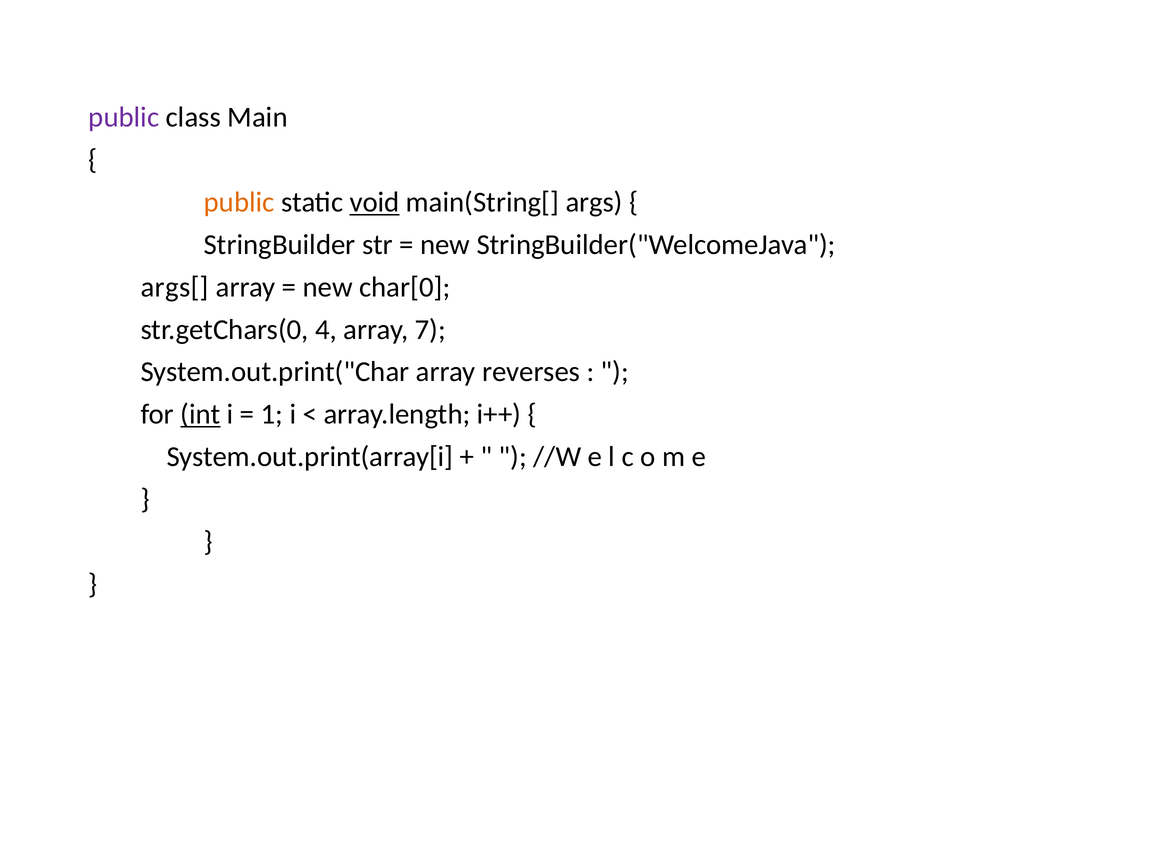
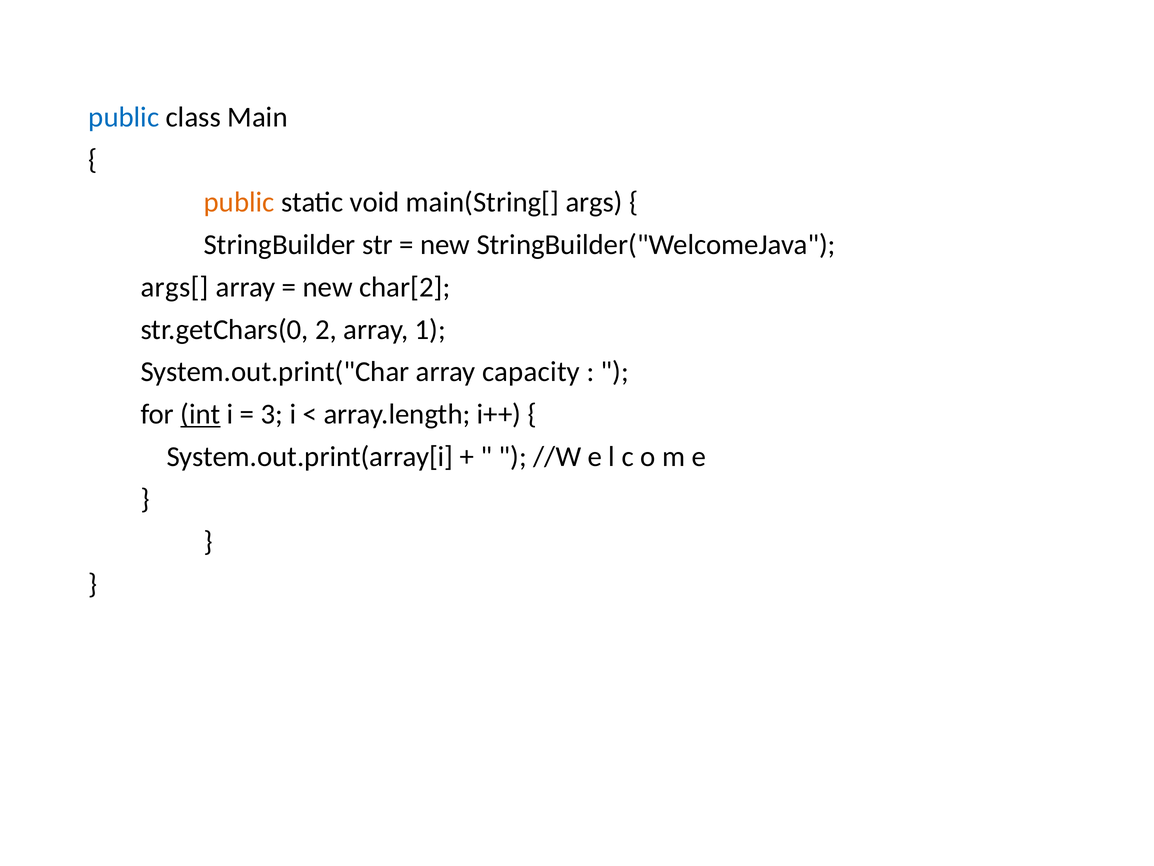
public at (124, 117) colour: purple -> blue
void underline: present -> none
char[0: char[0 -> char[2
4: 4 -> 2
7: 7 -> 1
reverses: reverses -> capacity
1: 1 -> 3
